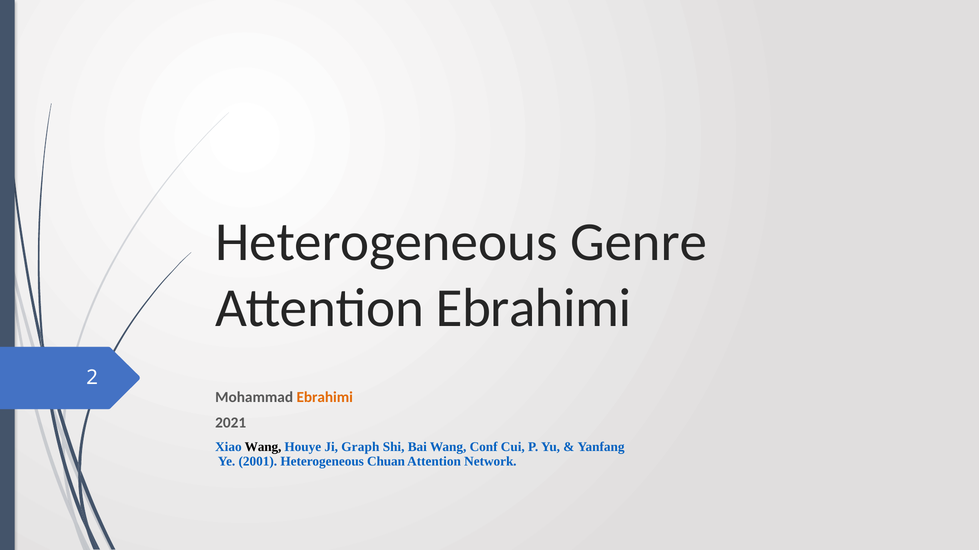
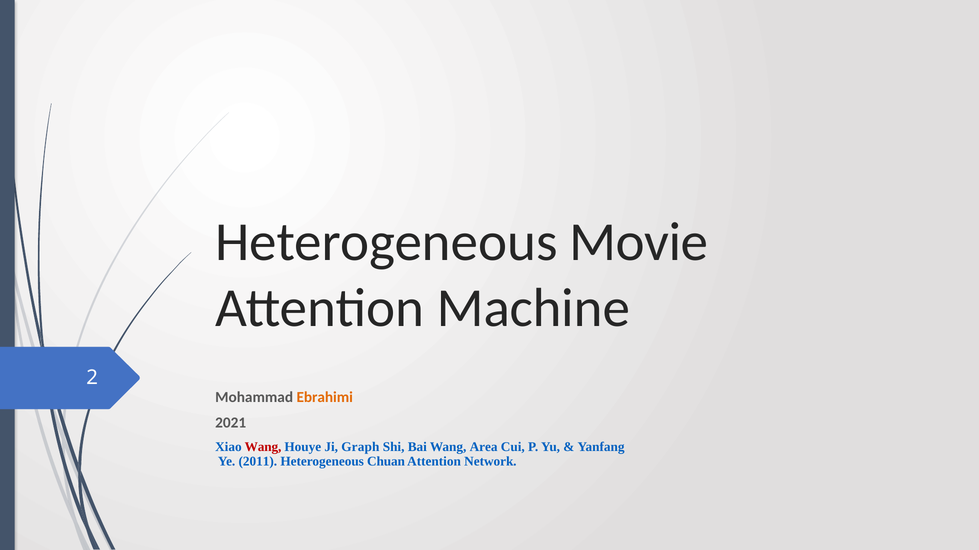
Genre: Genre -> Movie
Attention Ebrahimi: Ebrahimi -> Machine
Wang at (263, 448) colour: black -> red
Conf: Conf -> Area
2001: 2001 -> 2011
